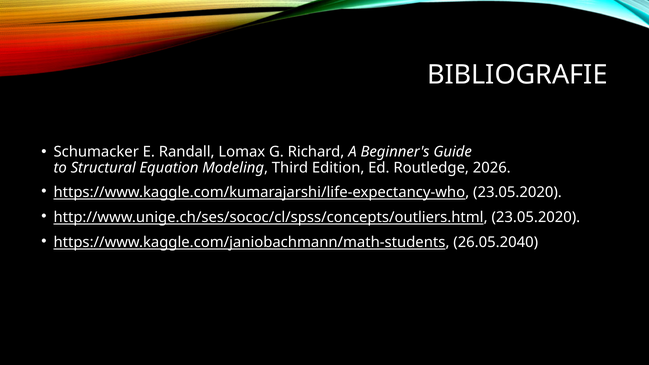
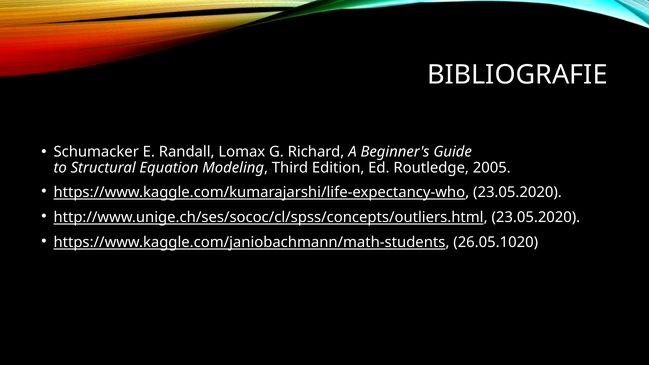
2026: 2026 -> 2005
26.05.2040: 26.05.2040 -> 26.05.1020
